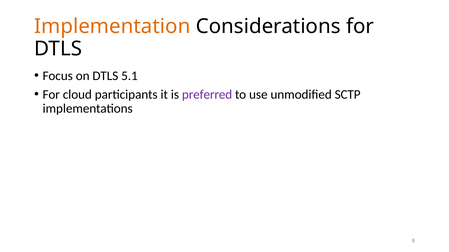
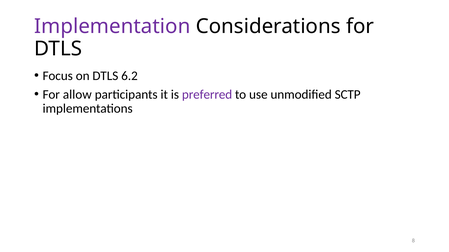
Implementation colour: orange -> purple
5.1: 5.1 -> 6.2
cloud: cloud -> allow
